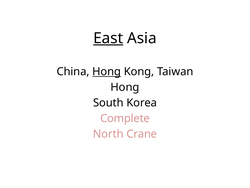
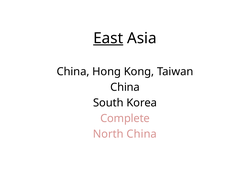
Hong at (107, 71) underline: present -> none
Hong at (125, 87): Hong -> China
North Crane: Crane -> China
